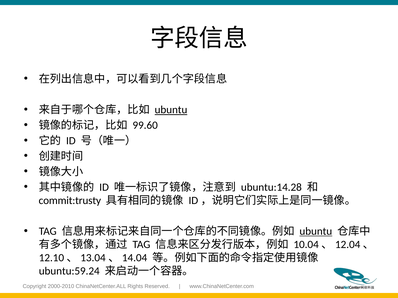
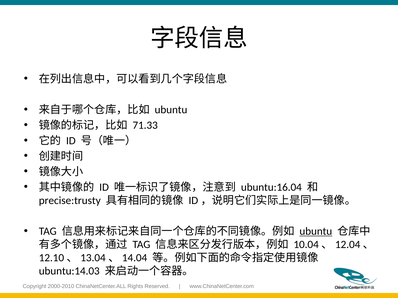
ubuntu at (171, 110) underline: present -> none
99.60: 99.60 -> 71.33
ubuntu:14.28: ubuntu:14.28 -> ubuntu:16.04
commit:trusty: commit:trusty -> precise:trusty
ubuntu:59.24: ubuntu:59.24 -> ubuntu:14.03
